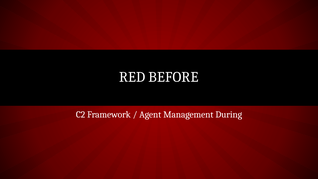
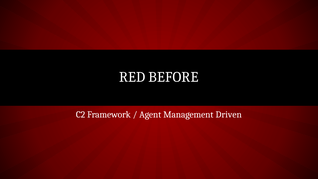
During: During -> Driven
